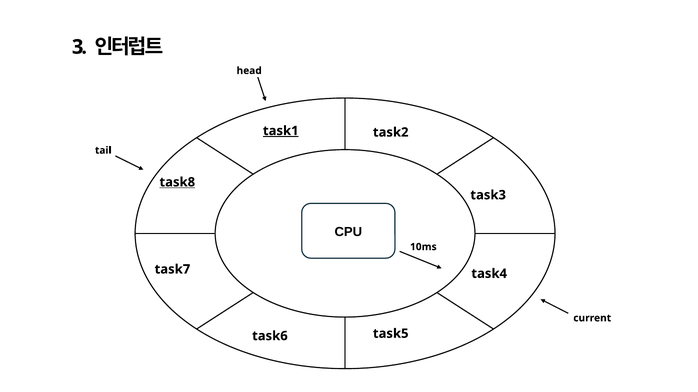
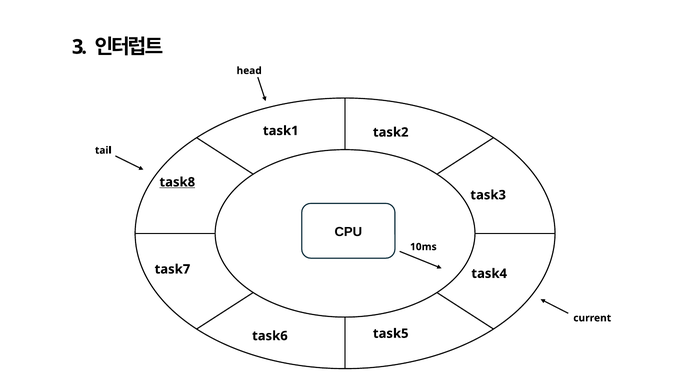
task1 underline: present -> none
